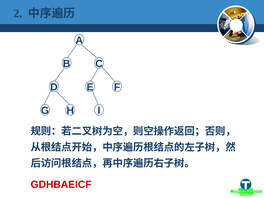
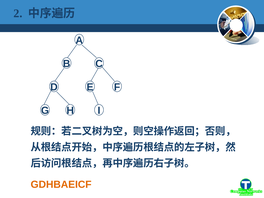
GDHBAEICF colour: red -> orange
